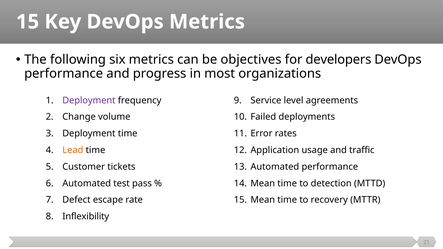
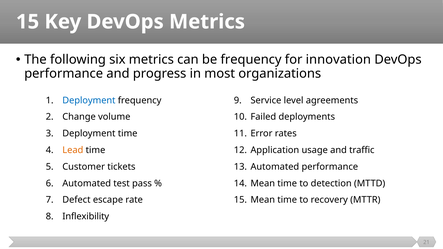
be objectives: objectives -> frequency
developers: developers -> innovation
Deployment at (89, 100) colour: purple -> blue
